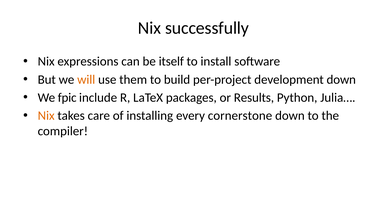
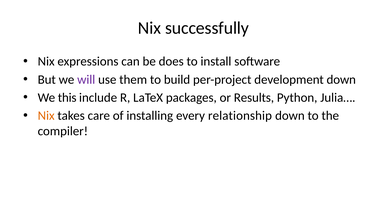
itself: itself -> does
will colour: orange -> purple
fpic: fpic -> this
cornerstone: cornerstone -> relationship
